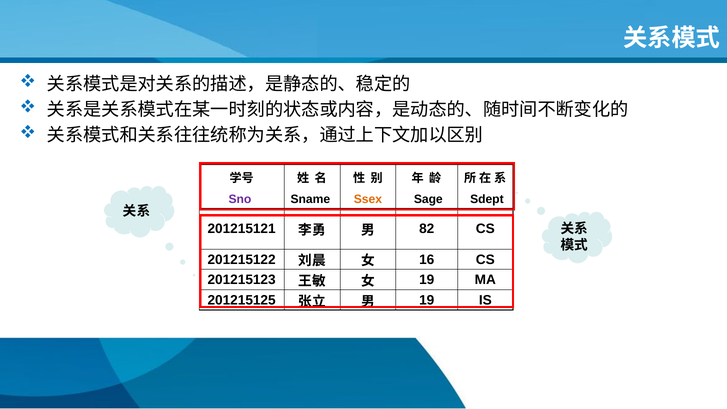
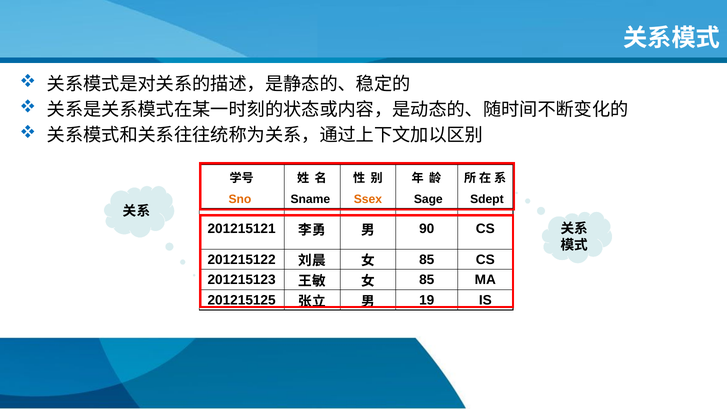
Sno colour: purple -> orange
82: 82 -> 90
16 at (427, 260): 16 -> 85
19 at (427, 280): 19 -> 85
